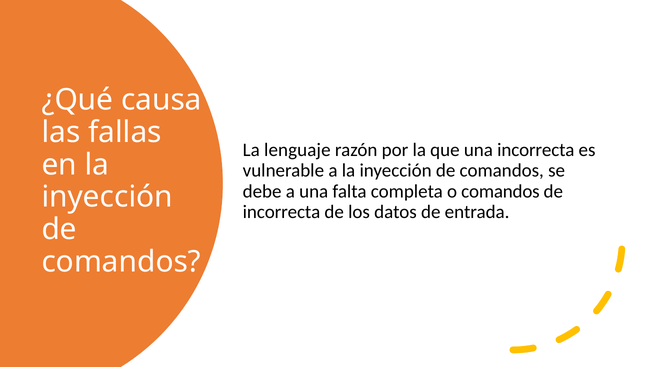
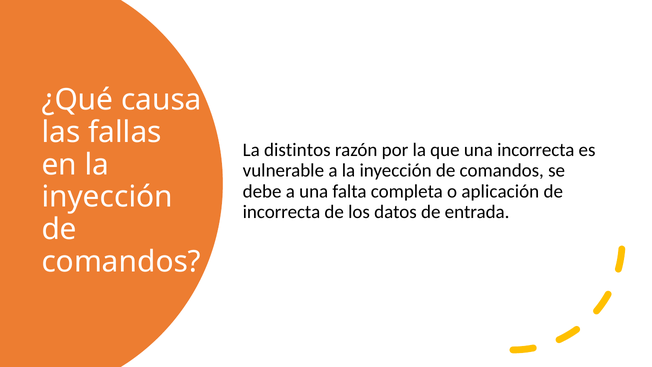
lenguaje: lenguaje -> distintos
o comandos: comandos -> aplicación
